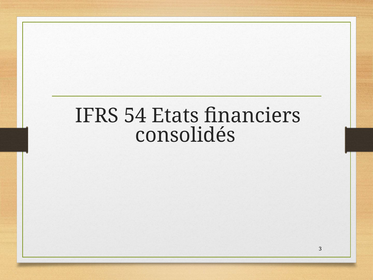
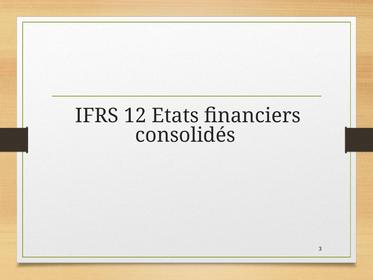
54: 54 -> 12
